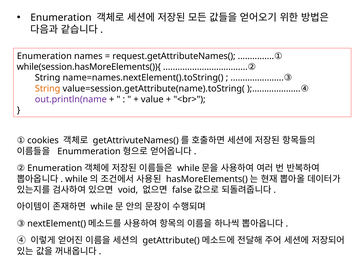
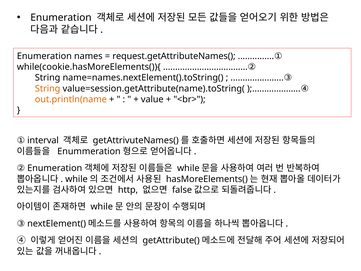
while(session.hasMoreElements()){: while(session.hasMoreElements()){ -> while(cookie.hasMoreElements()){
out.println(name colour: purple -> orange
cookies: cookies -> interval
void: void -> http
